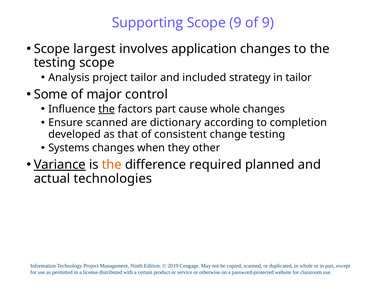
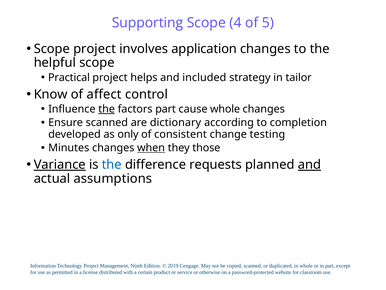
Scope 9: 9 -> 4
of 9: 9 -> 5
Scope largest: largest -> project
testing at (55, 63): testing -> helpful
Analysis: Analysis -> Practical
project tailor: tailor -> helps
Some: Some -> Know
major: major -> affect
that: that -> only
Systems: Systems -> Minutes
when underline: none -> present
other: other -> those
the at (112, 164) colour: orange -> blue
required: required -> requests
and at (309, 164) underline: none -> present
technologies: technologies -> assumptions
